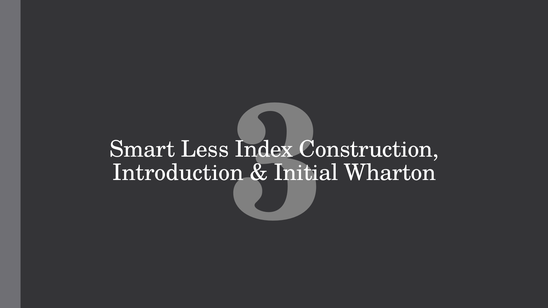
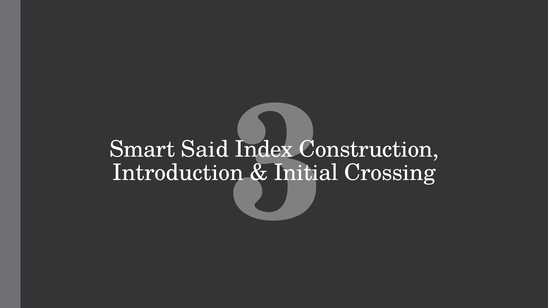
Less: Less -> Said
Wharton: Wharton -> Crossing
